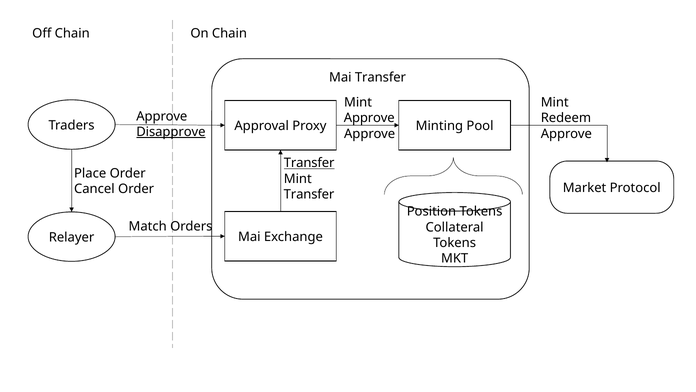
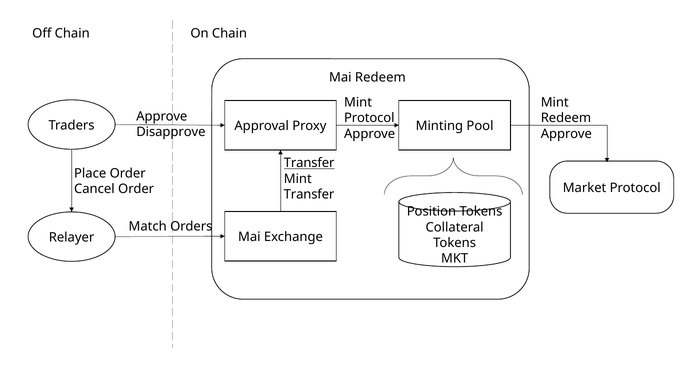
Mai Transfer: Transfer -> Redeem
Approve at (369, 118): Approve -> Protocol
Disapprove underline: present -> none
